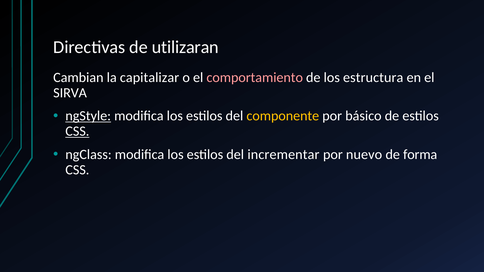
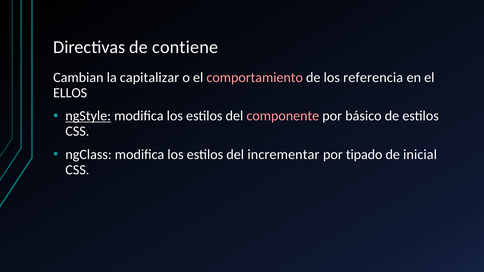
utilizaran: utilizaran -> contiene
estructura: estructura -> referencia
SIRVA: SIRVA -> ELLOS
componente colour: yellow -> pink
CSS at (77, 131) underline: present -> none
nuevo: nuevo -> tipado
forma: forma -> inicial
